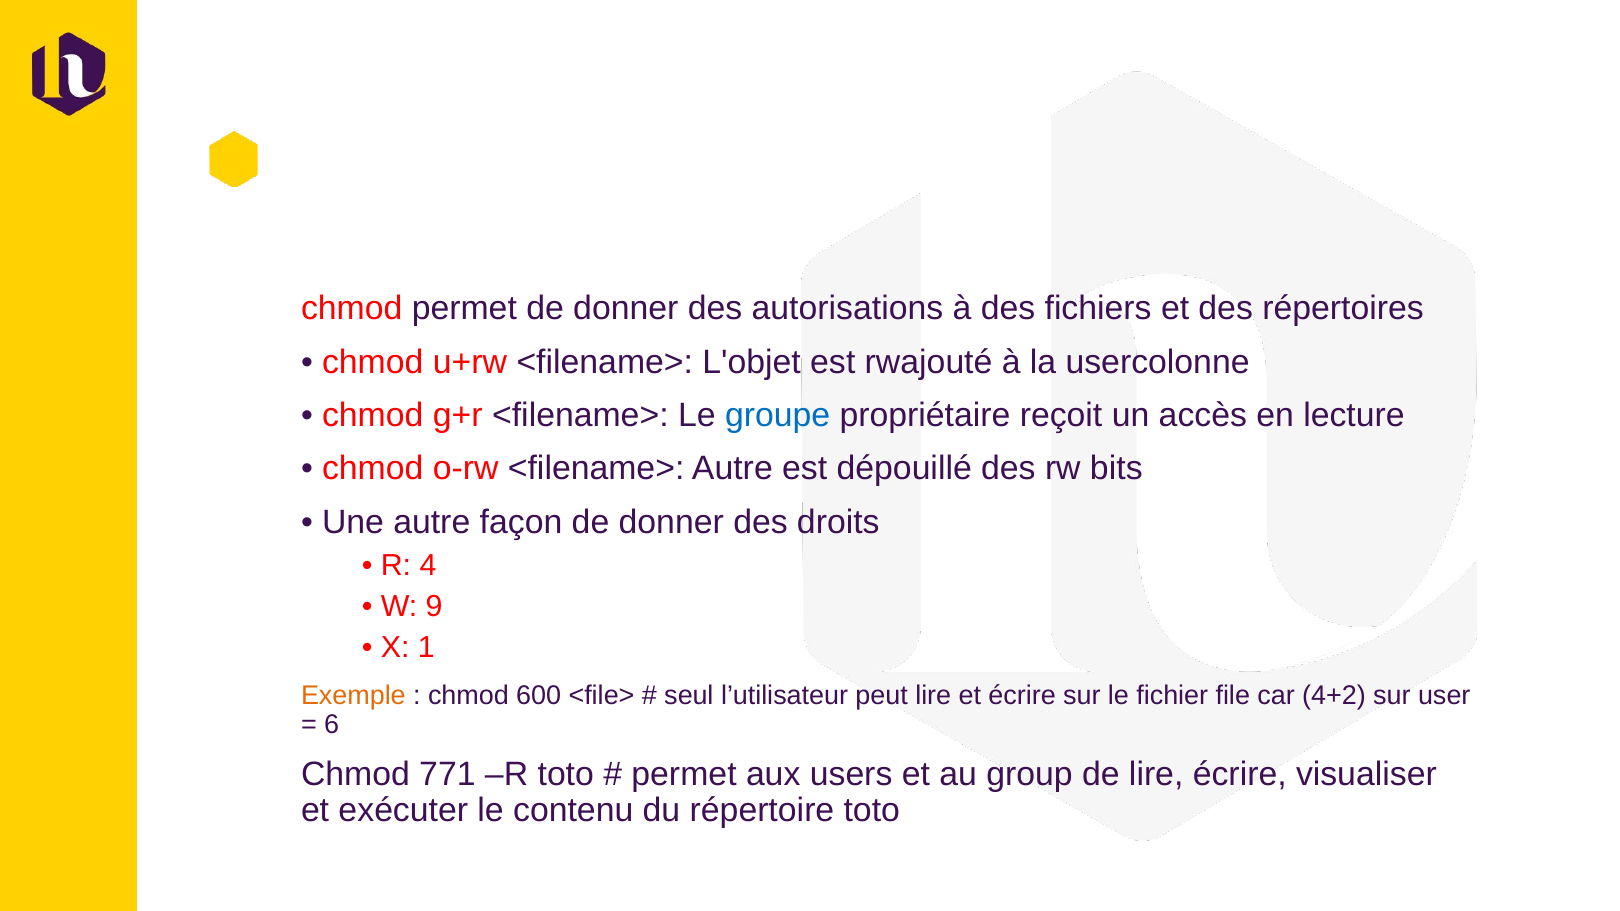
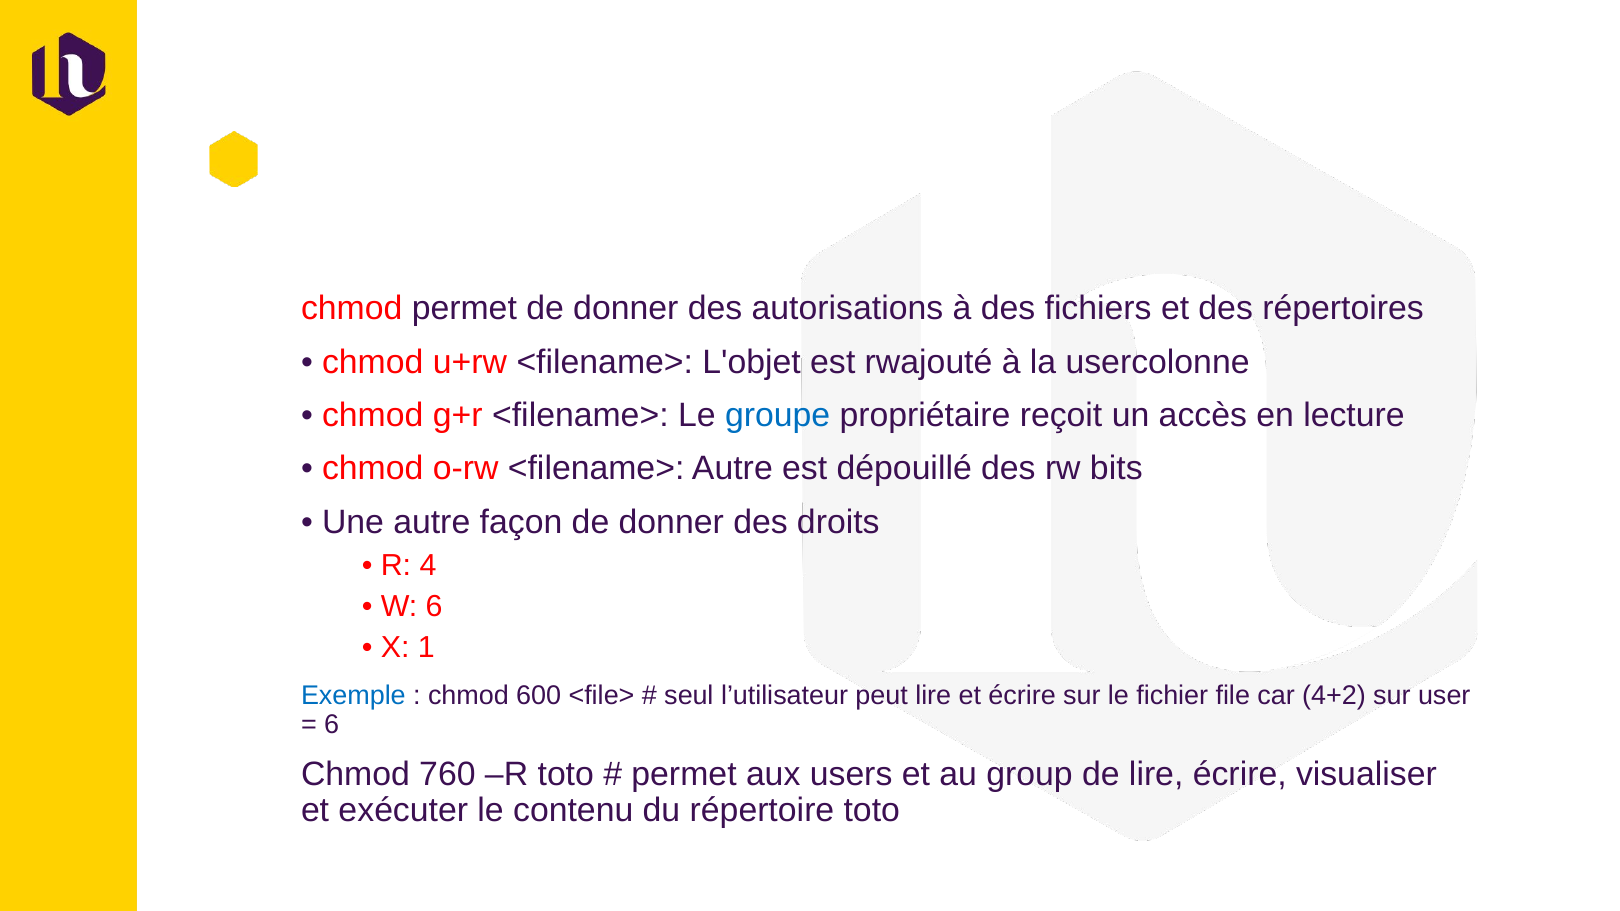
W 9: 9 -> 6
Exemple colour: orange -> blue
771: 771 -> 760
